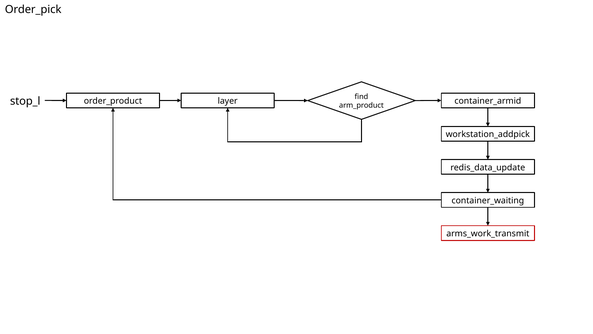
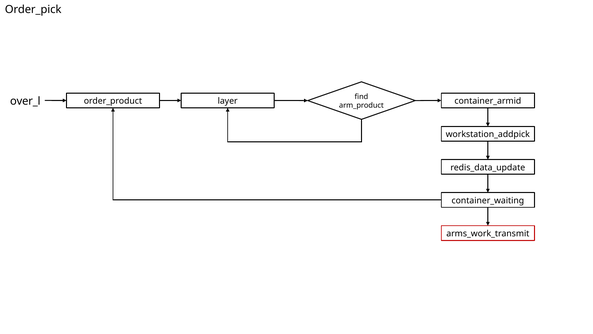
stop_l: stop_l -> over_l
